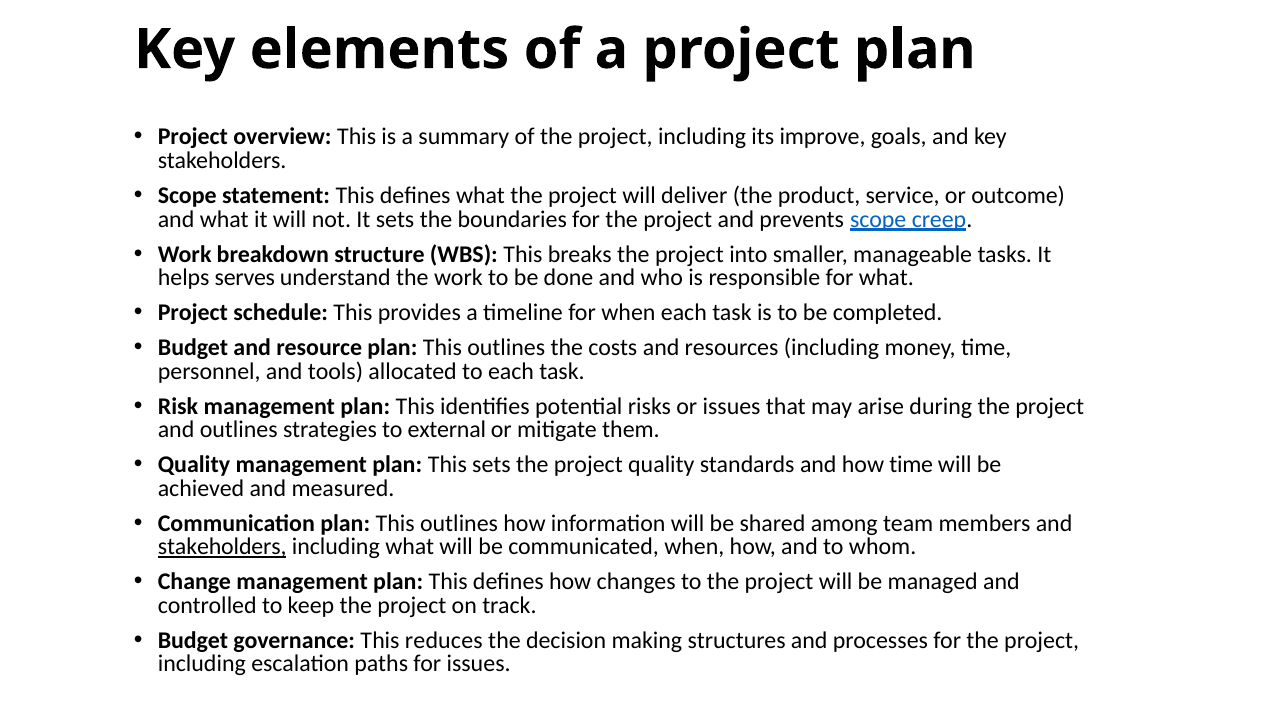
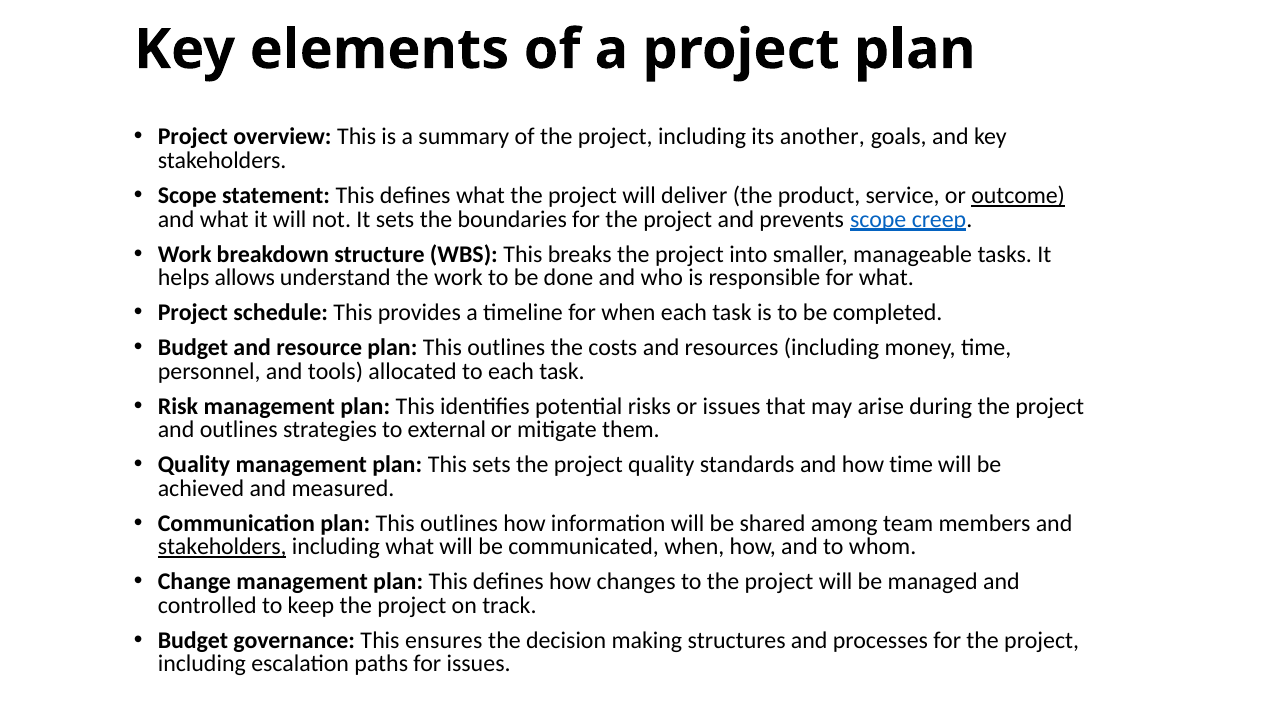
improve: improve -> another
outcome underline: none -> present
serves: serves -> allows
reduces: reduces -> ensures
